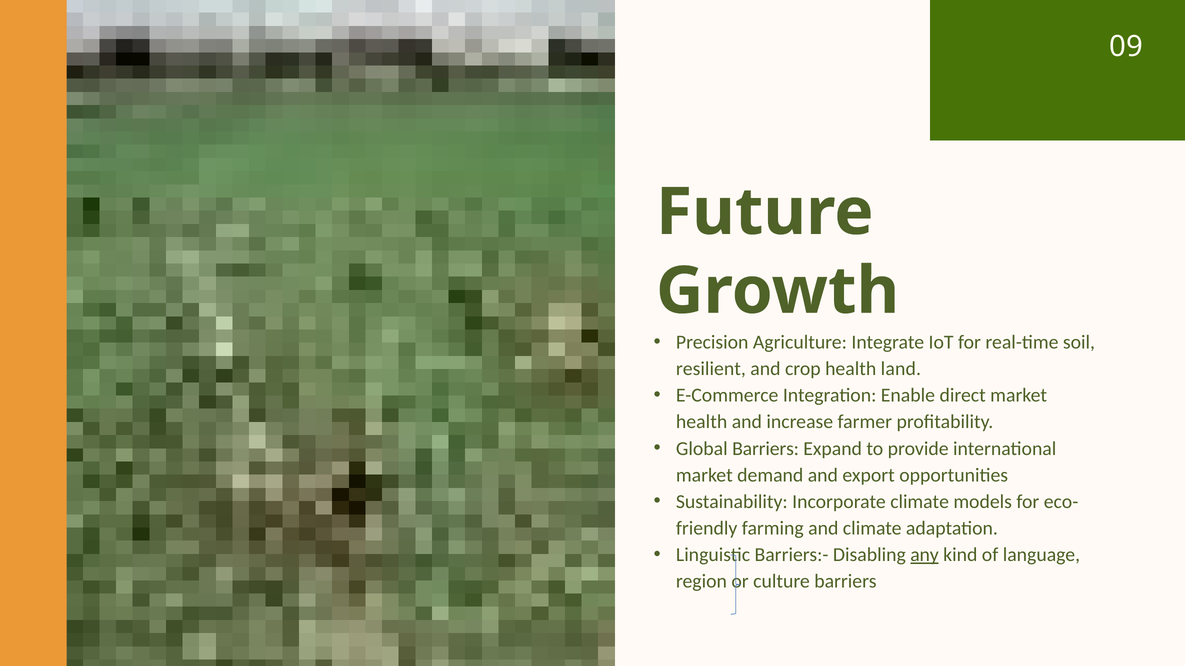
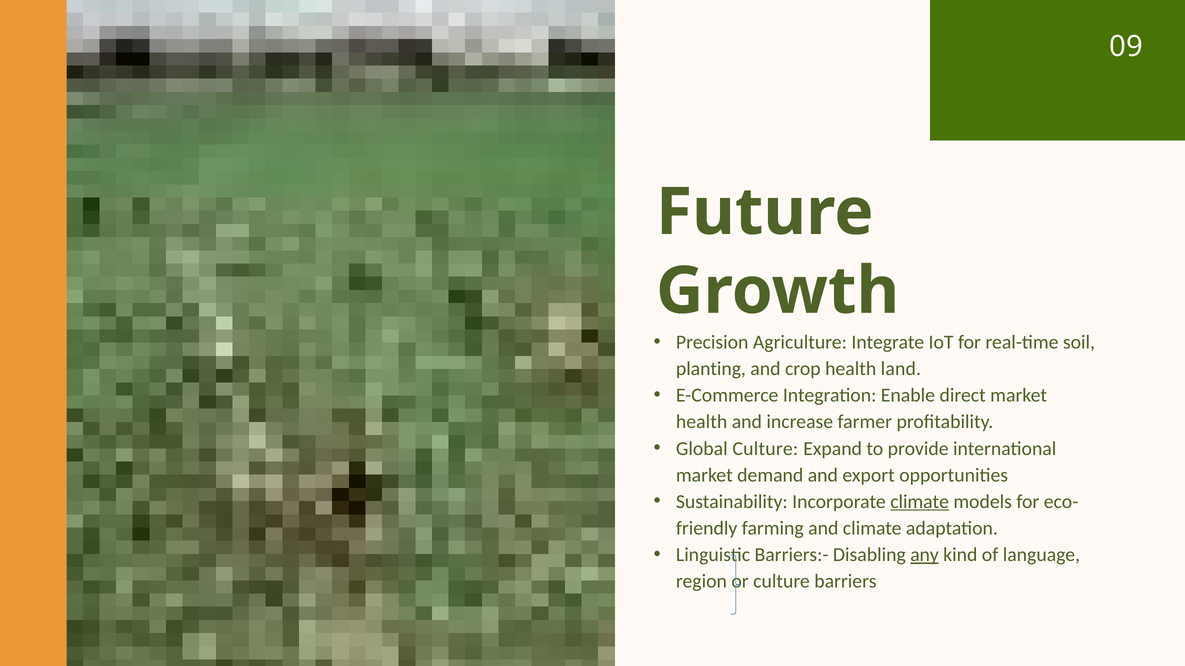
resilient: resilient -> planting
Global Barriers: Barriers -> Culture
climate at (920, 502) underline: none -> present
